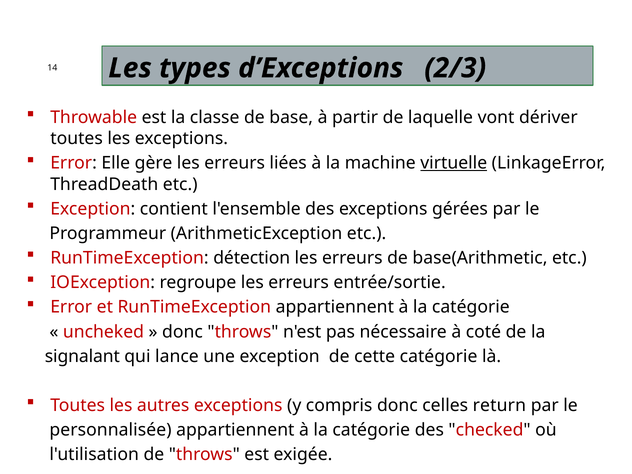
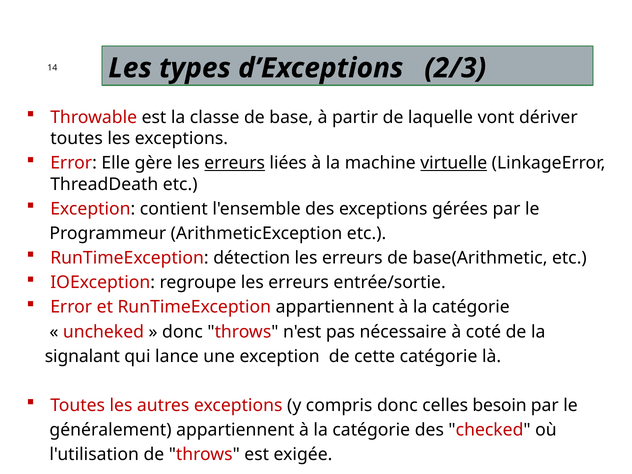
erreurs at (235, 163) underline: none -> present
return: return -> besoin
personnalisée: personnalisée -> généralement
